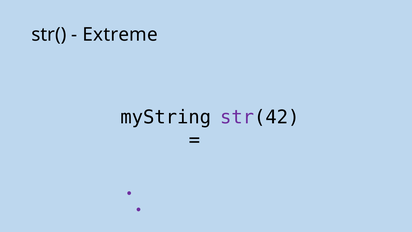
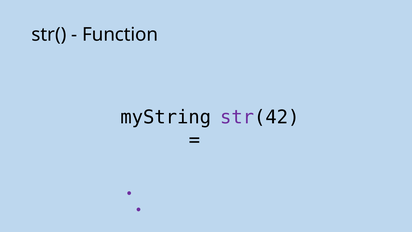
Extreme: Extreme -> Function
